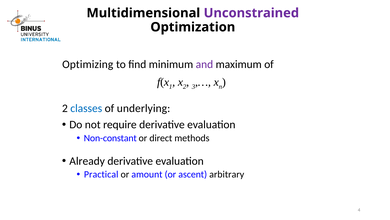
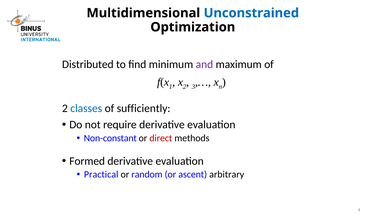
Unconstrained colour: purple -> blue
Optimizing: Optimizing -> Distributed
underlying: underlying -> sufficiently
direct colour: black -> red
Already: Already -> Formed
amount: amount -> random
